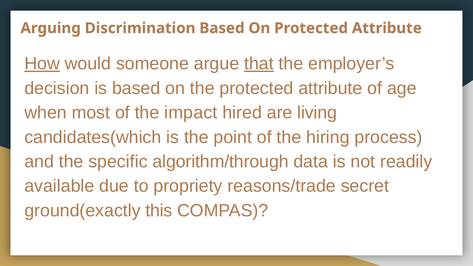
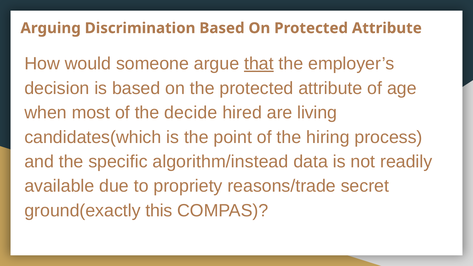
How underline: present -> none
impact: impact -> decide
algorithm/through: algorithm/through -> algorithm/instead
